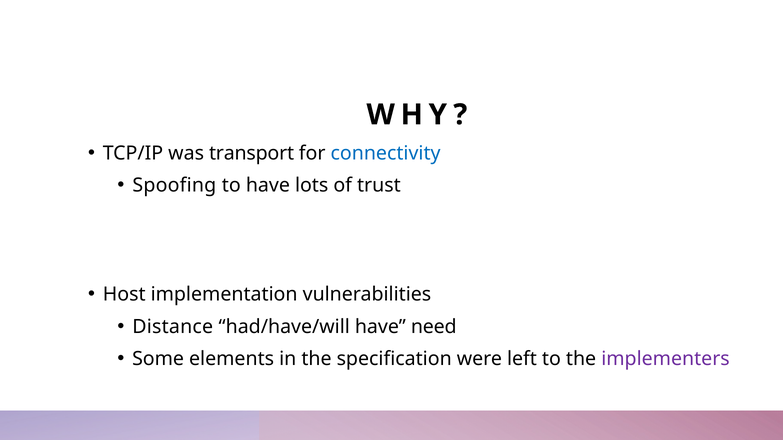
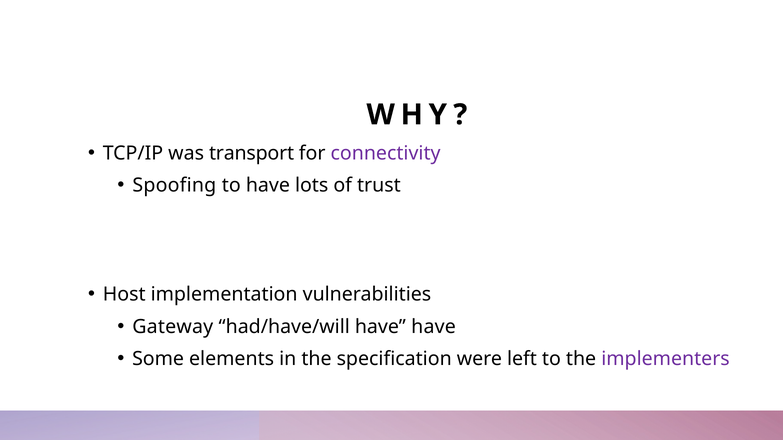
connectivity colour: blue -> purple
Distance: Distance -> Gateway
have need: need -> have
